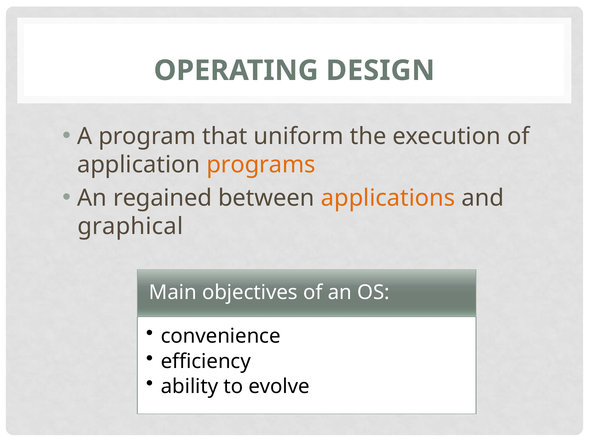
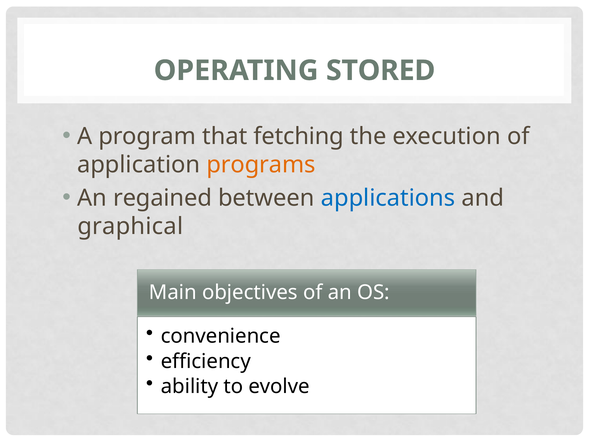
DESIGN: DESIGN -> STORED
uniform: uniform -> fetching
applications colour: orange -> blue
